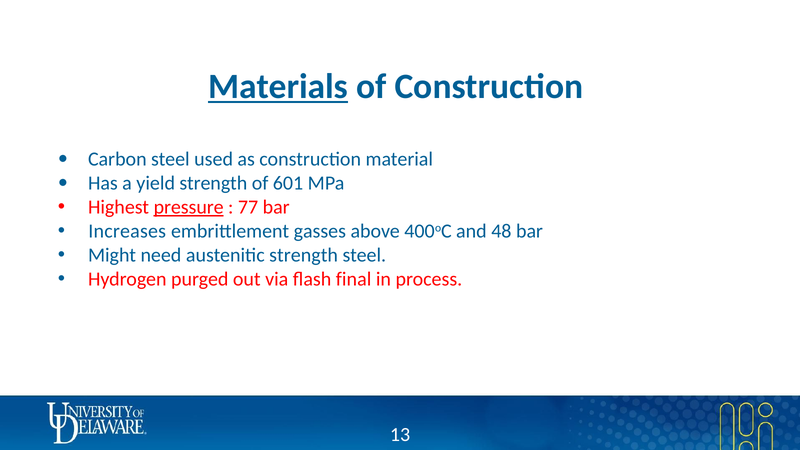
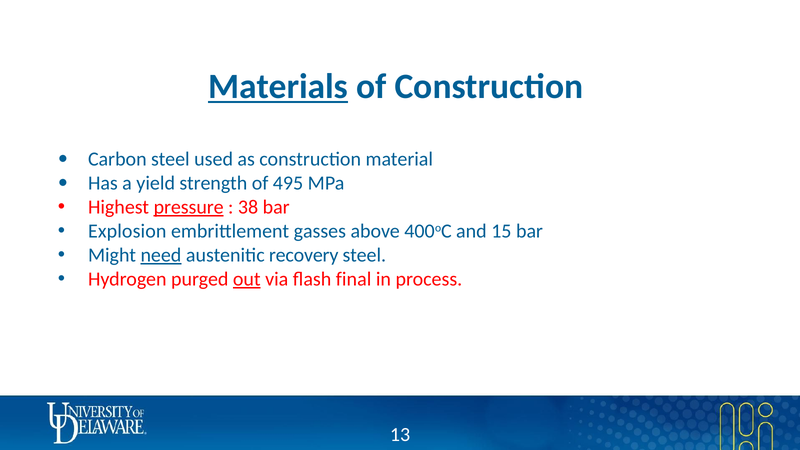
601: 601 -> 495
77: 77 -> 38
Increases: Increases -> Explosion
48: 48 -> 15
need underline: none -> present
austenitic strength: strength -> recovery
out underline: none -> present
